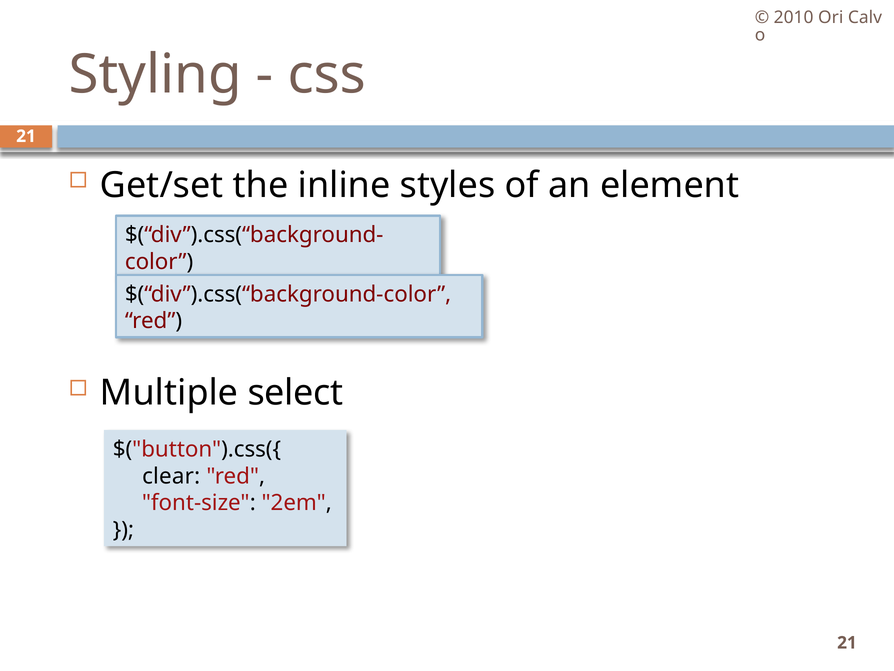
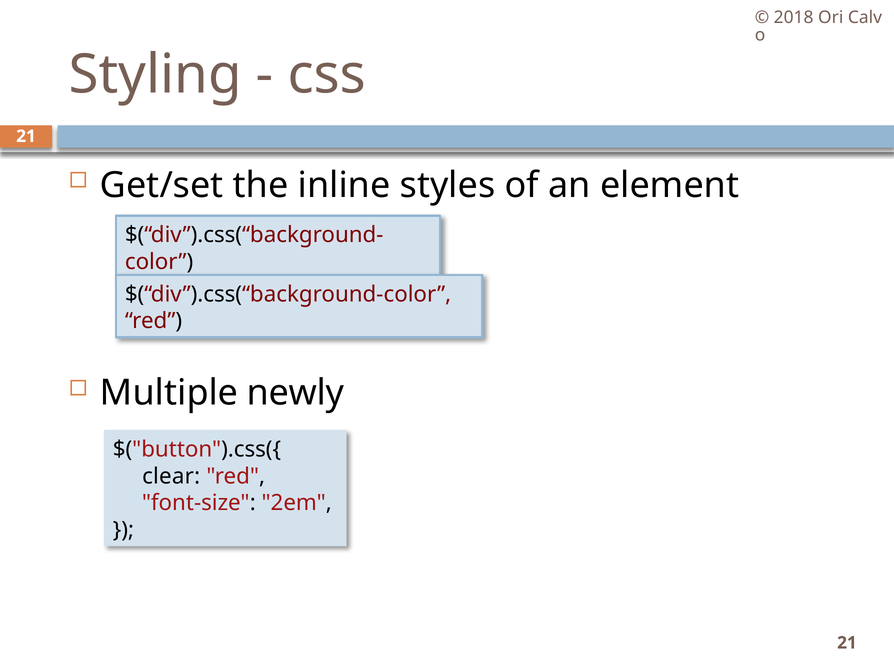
2010: 2010 -> 2018
select: select -> newly
